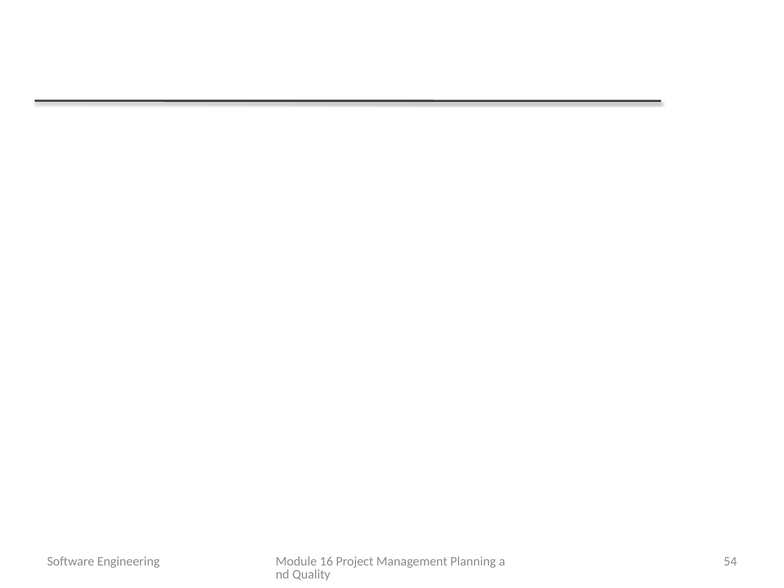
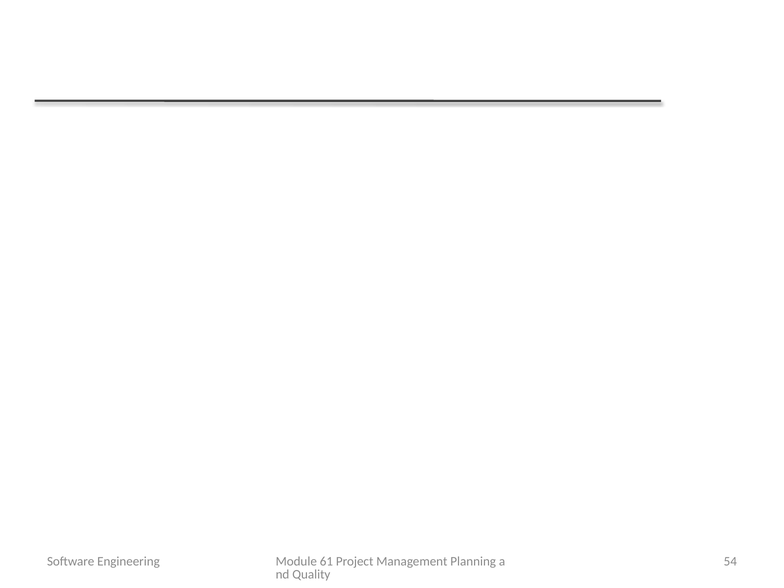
16: 16 -> 61
